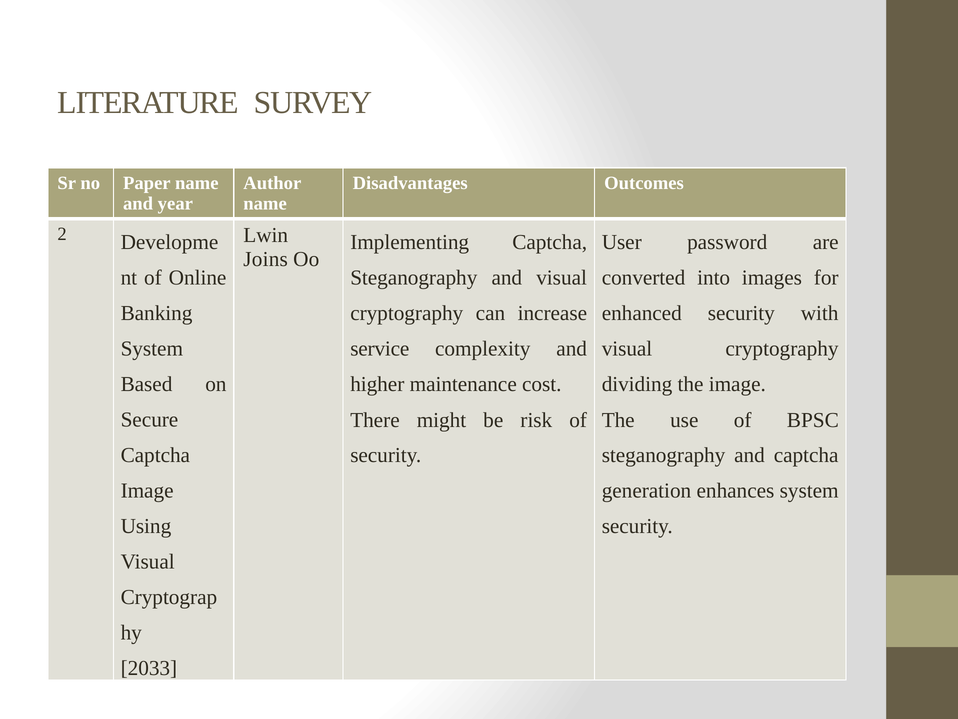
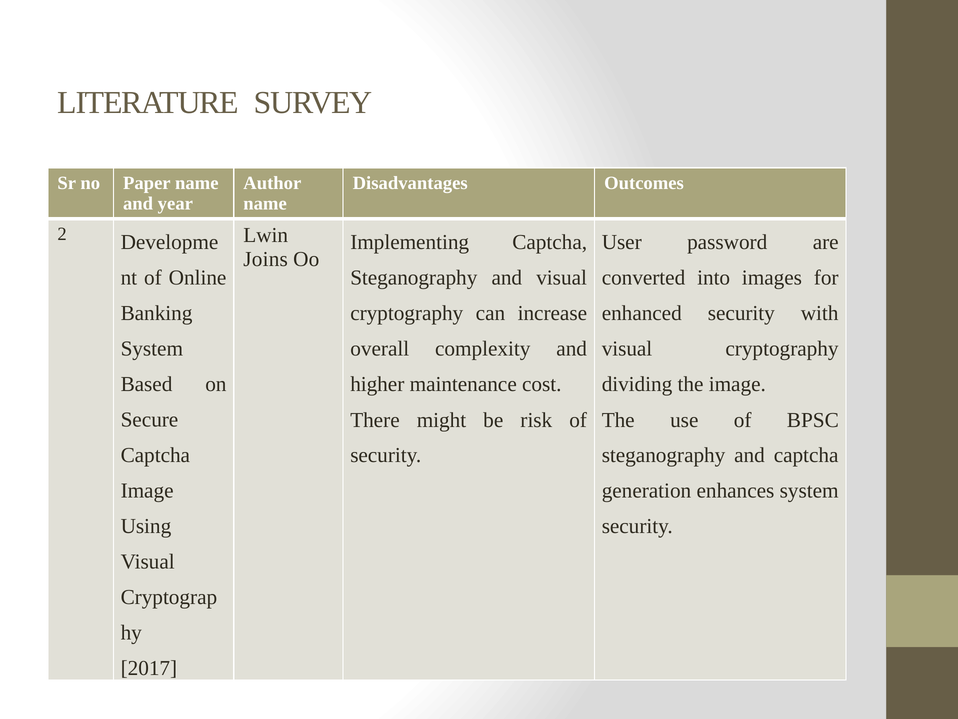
service: service -> overall
2033: 2033 -> 2017
